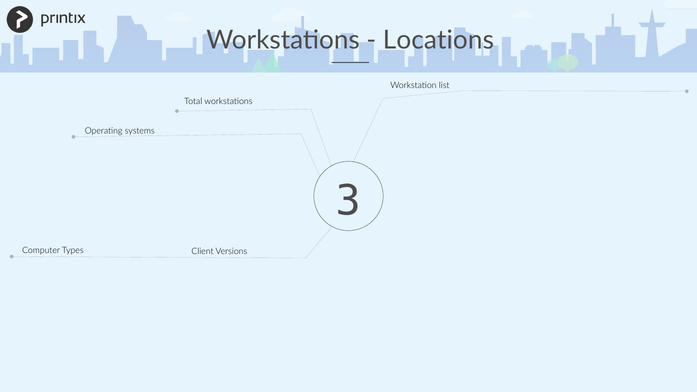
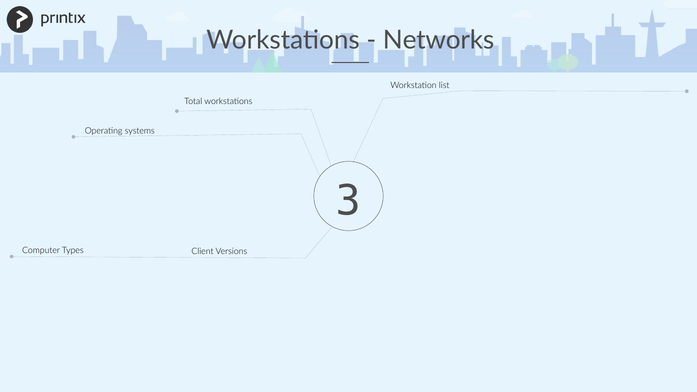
Locations: Locations -> Networks
